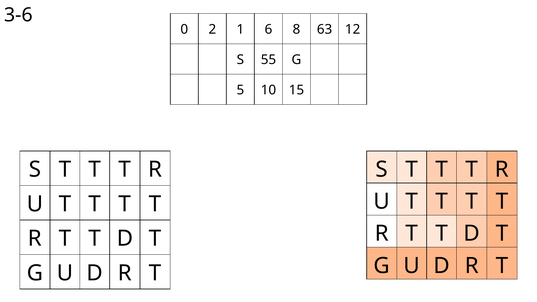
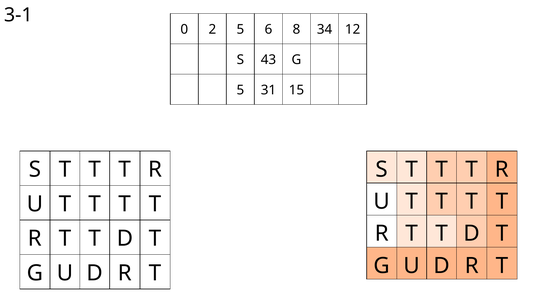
3-6: 3-6 -> 3-1
2 1: 1 -> 5
63: 63 -> 34
55: 55 -> 43
10: 10 -> 31
